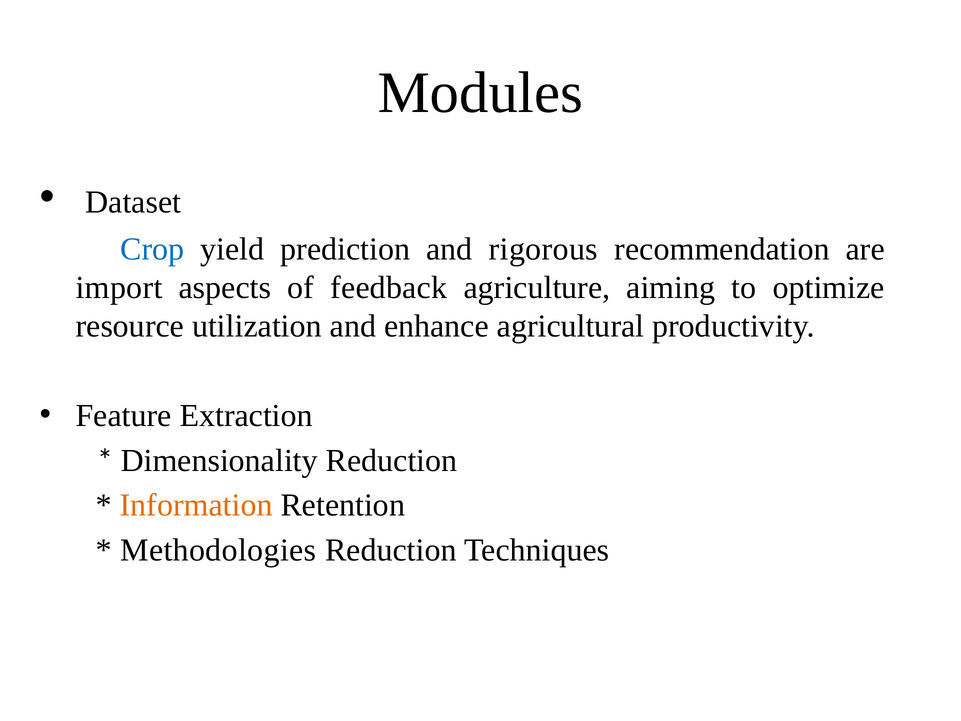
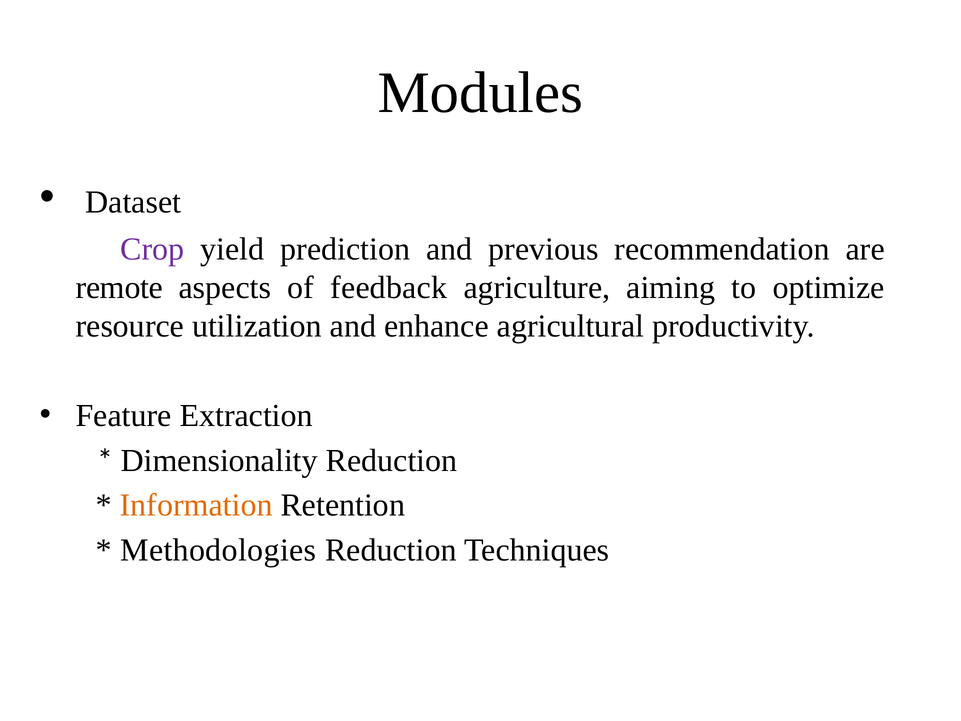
Crop colour: blue -> purple
rigorous: rigorous -> previous
import: import -> remote
